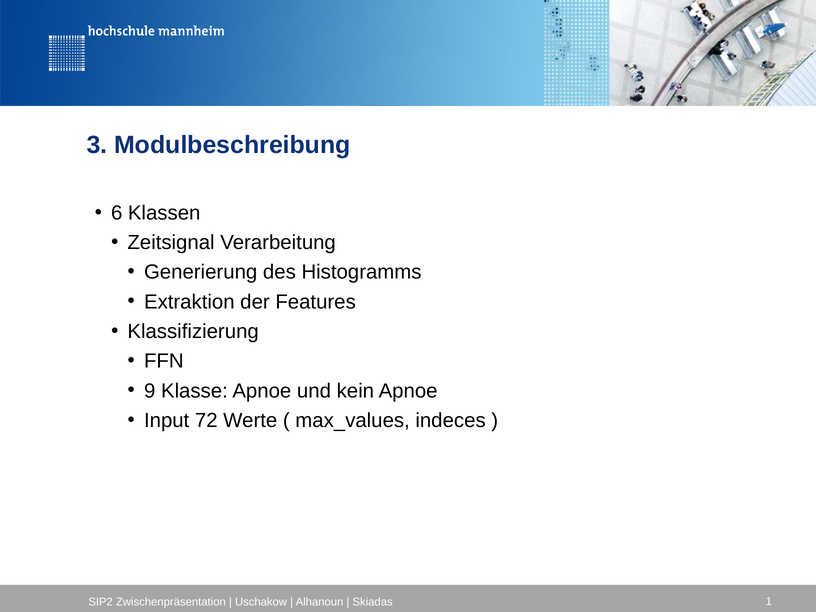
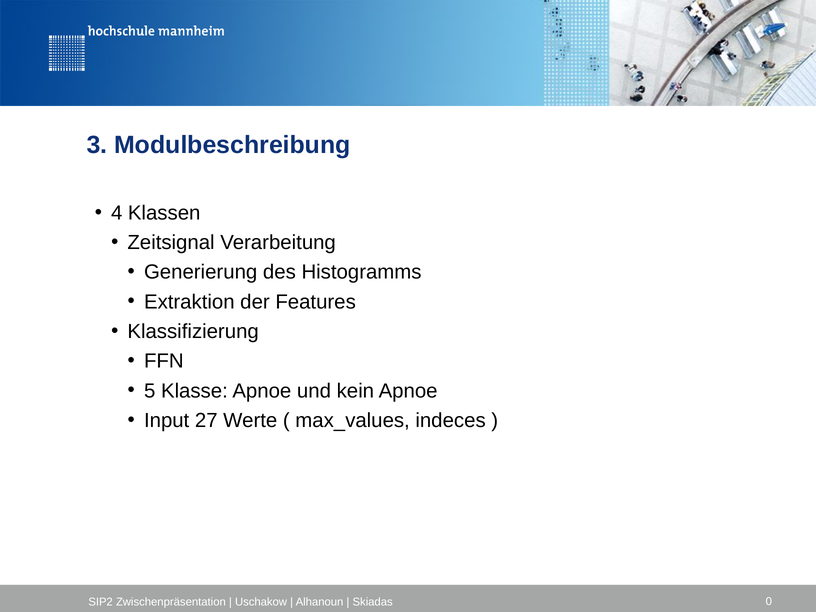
6: 6 -> 4
9: 9 -> 5
72: 72 -> 27
1: 1 -> 0
